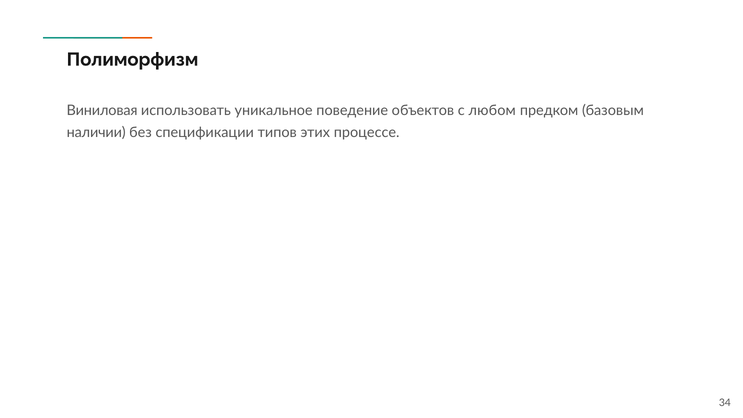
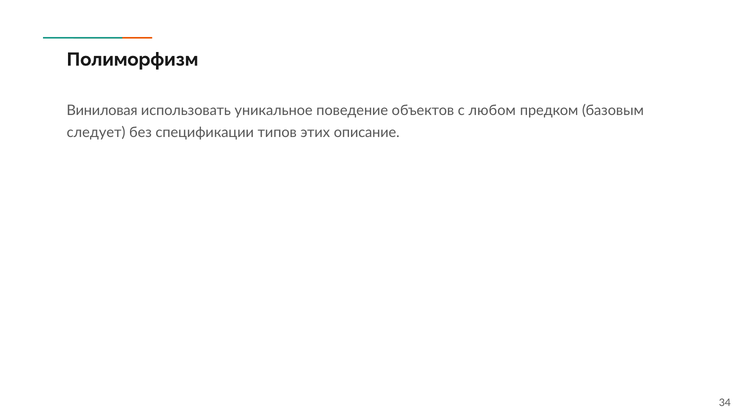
наличии: наличии -> следует
процессе: процессе -> описание
